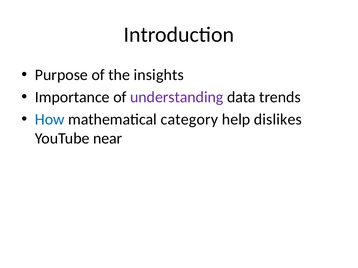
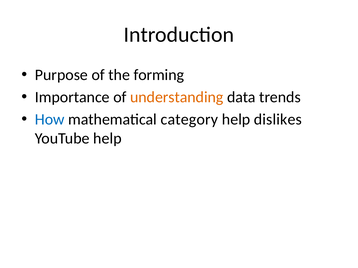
insights: insights -> forming
understanding colour: purple -> orange
YouTube near: near -> help
